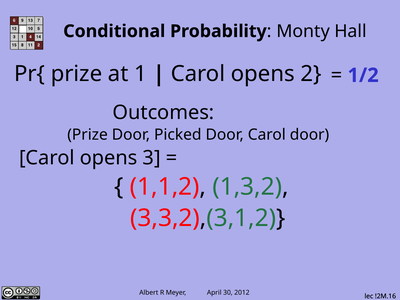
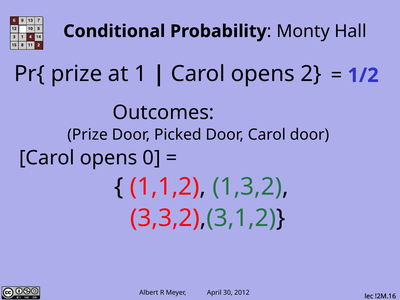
3: 3 -> 0
